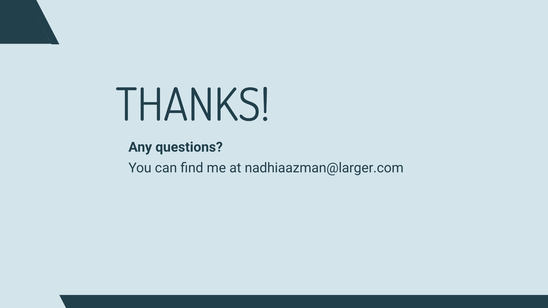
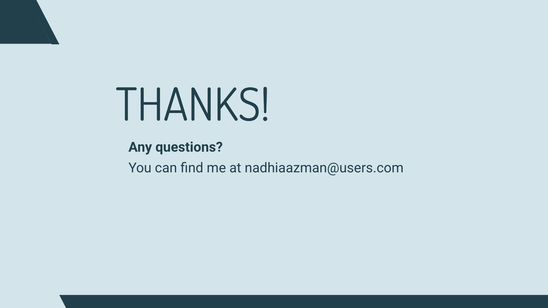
nadhiaazman@larger.com: nadhiaazman@larger.com -> nadhiaazman@users.com
